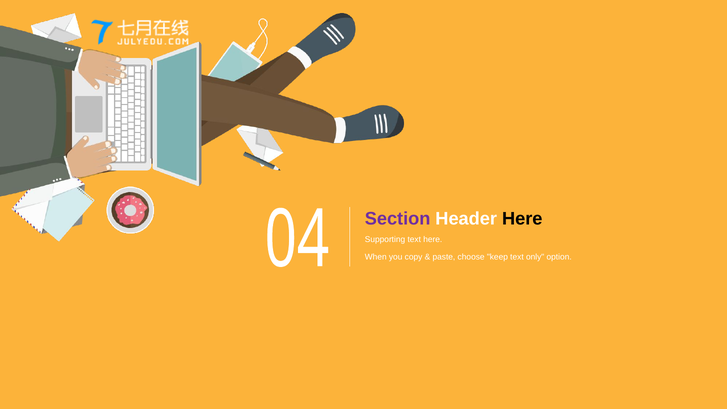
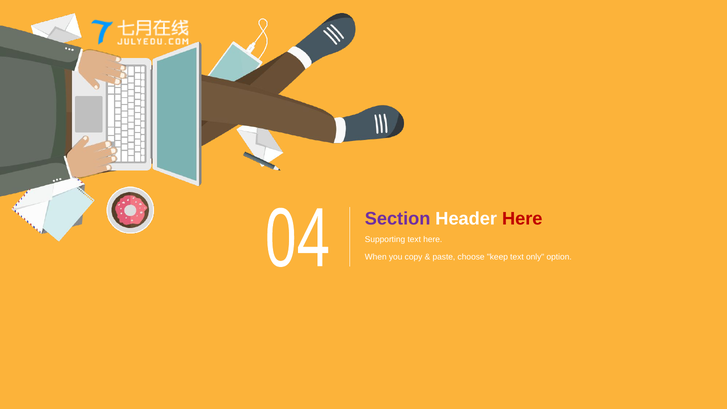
Here at (522, 218) colour: black -> red
